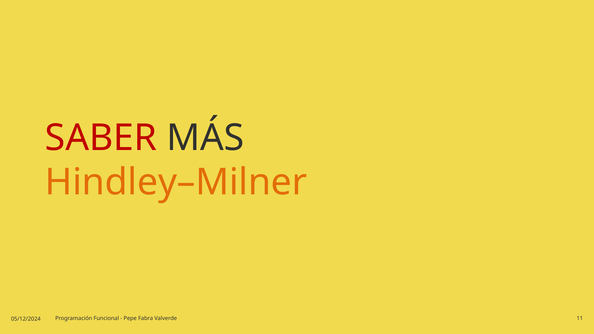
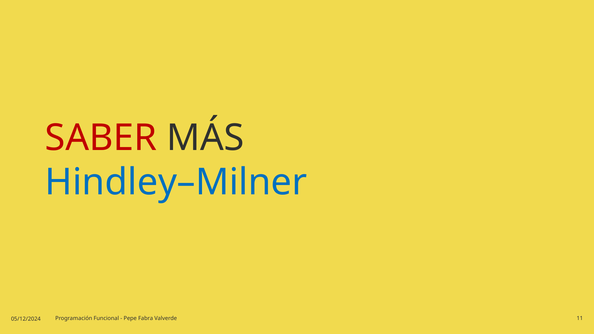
Hindley–Milner colour: orange -> blue
